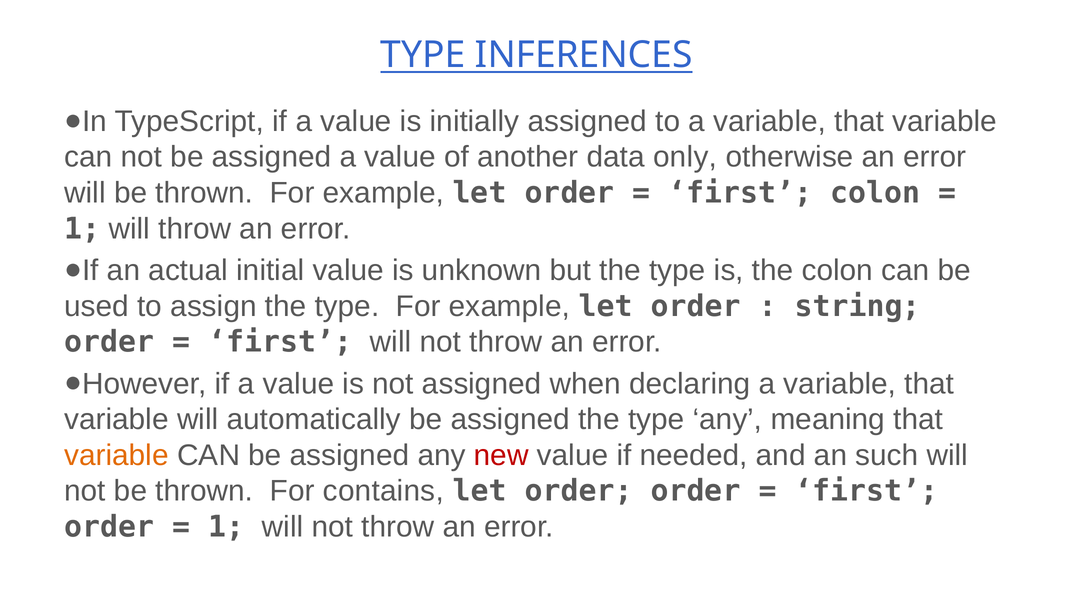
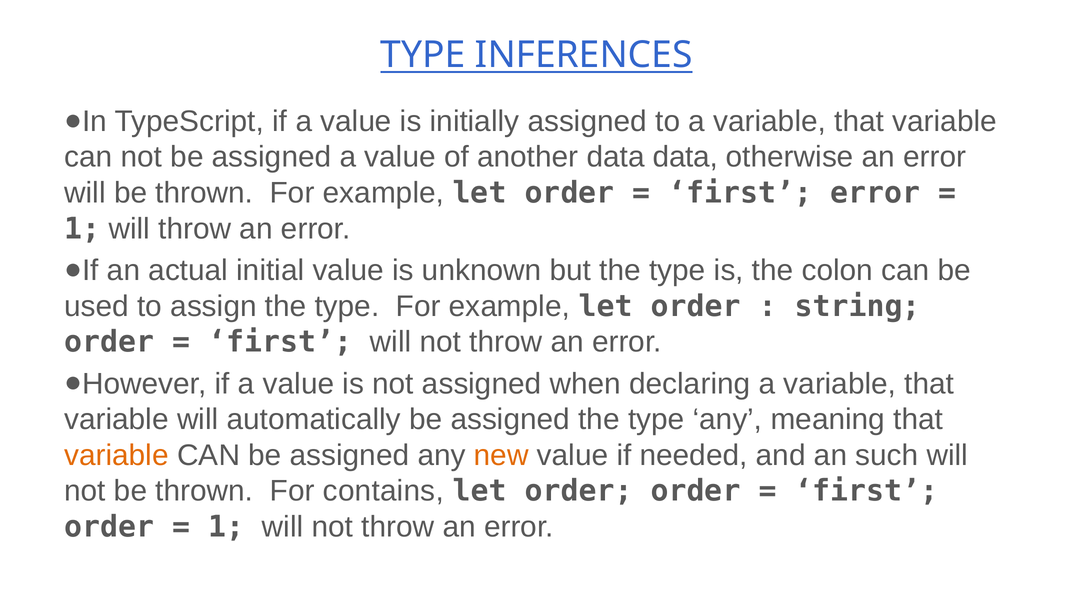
data only: only -> data
first colon: colon -> error
new colour: red -> orange
